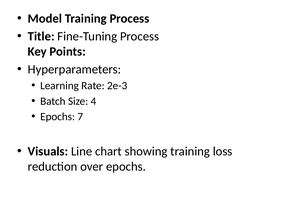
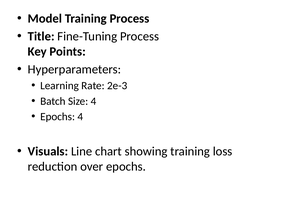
Epochs 7: 7 -> 4
